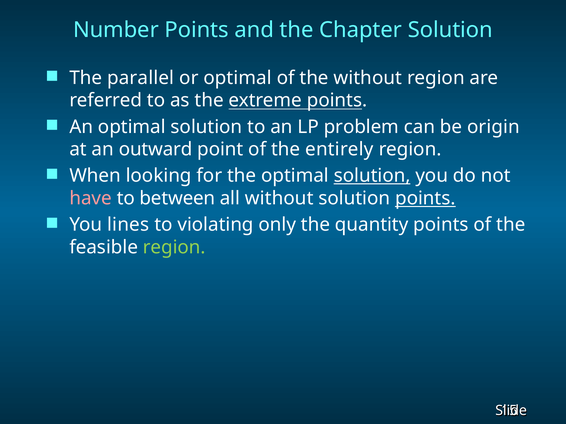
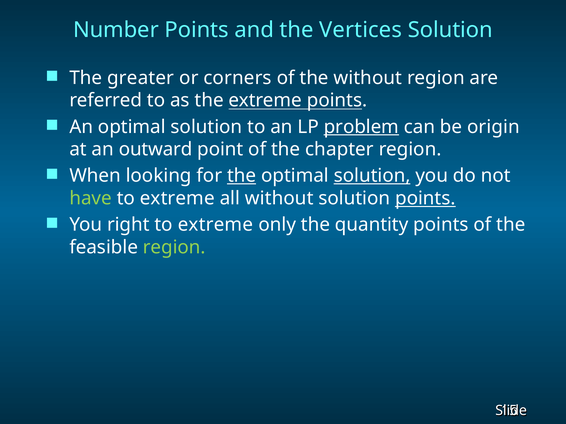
Chapter: Chapter -> Vertices
parallel: parallel -> greater
or optimal: optimal -> corners
problem underline: none -> present
entirely: entirely -> chapter
the at (242, 176) underline: none -> present
have colour: pink -> light green
between at (177, 199): between -> extreme
lines: lines -> right
violating at (216, 225): violating -> extreme
